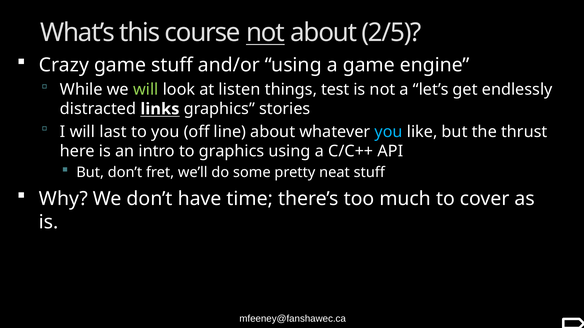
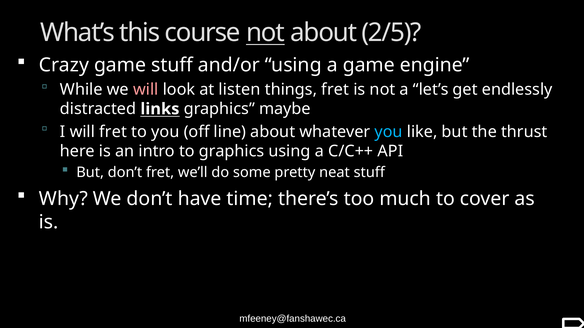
will at (146, 90) colour: light green -> pink
things test: test -> fret
stories: stories -> maybe
will last: last -> fret
